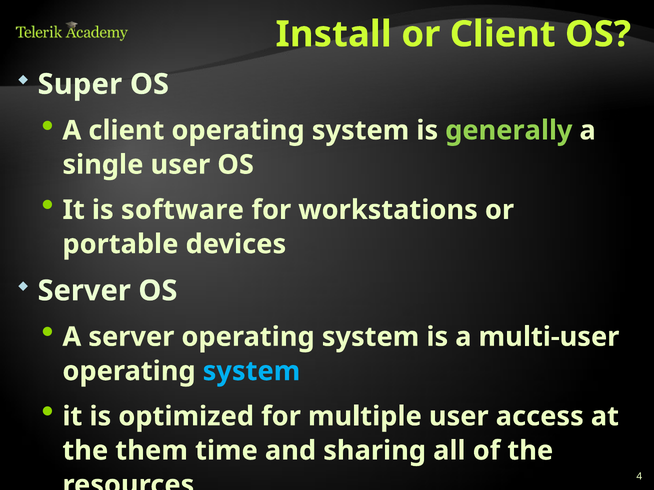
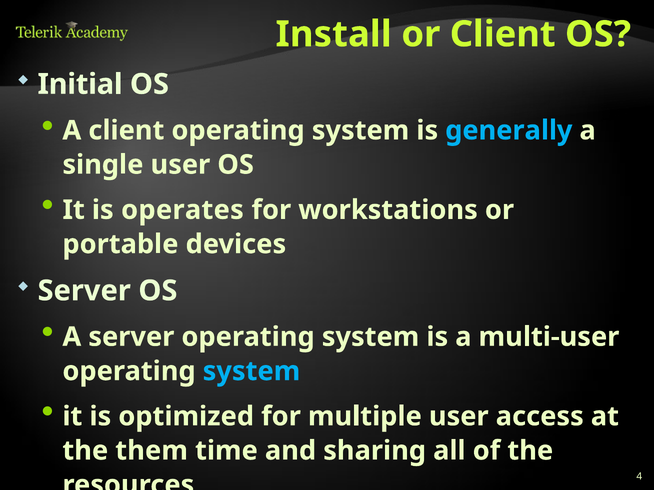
Super: Super -> Initial
generally colour: light green -> light blue
software: software -> operates
